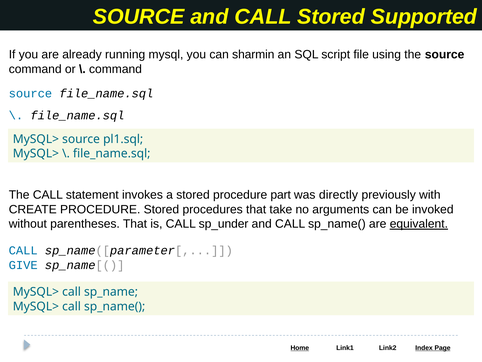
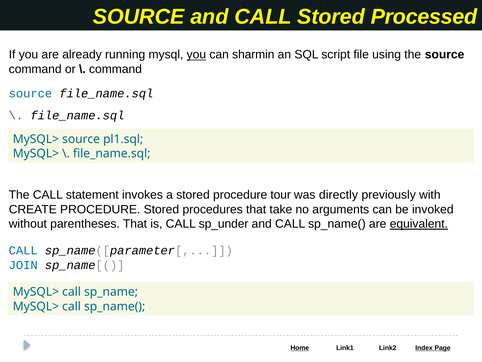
Supported: Supported -> Processed
you at (196, 55) underline: none -> present
part: part -> tour
GIVE: GIVE -> JOIN
